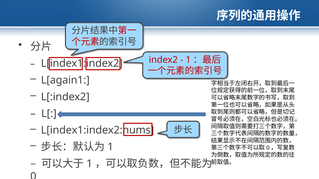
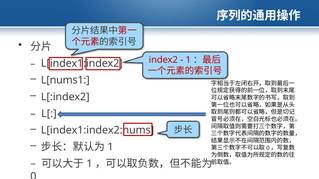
L[again1: L[again1 -> L[nums1
